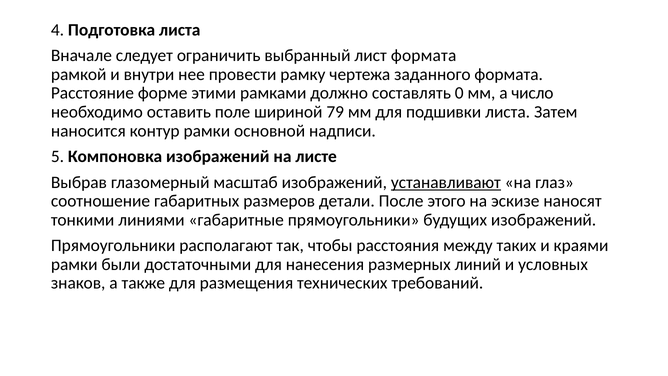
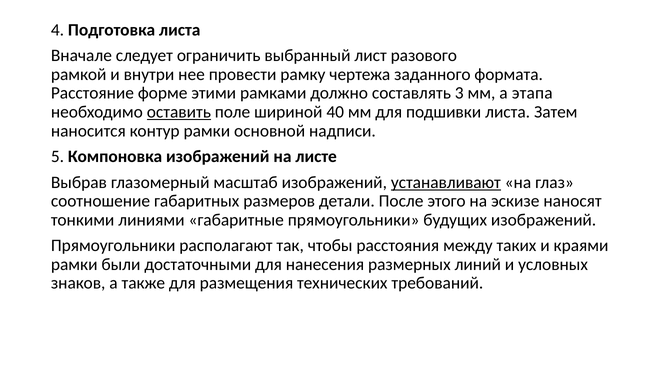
лист формата: формата -> разового
0: 0 -> 3
число: число -> этапа
оставить underline: none -> present
79: 79 -> 40
